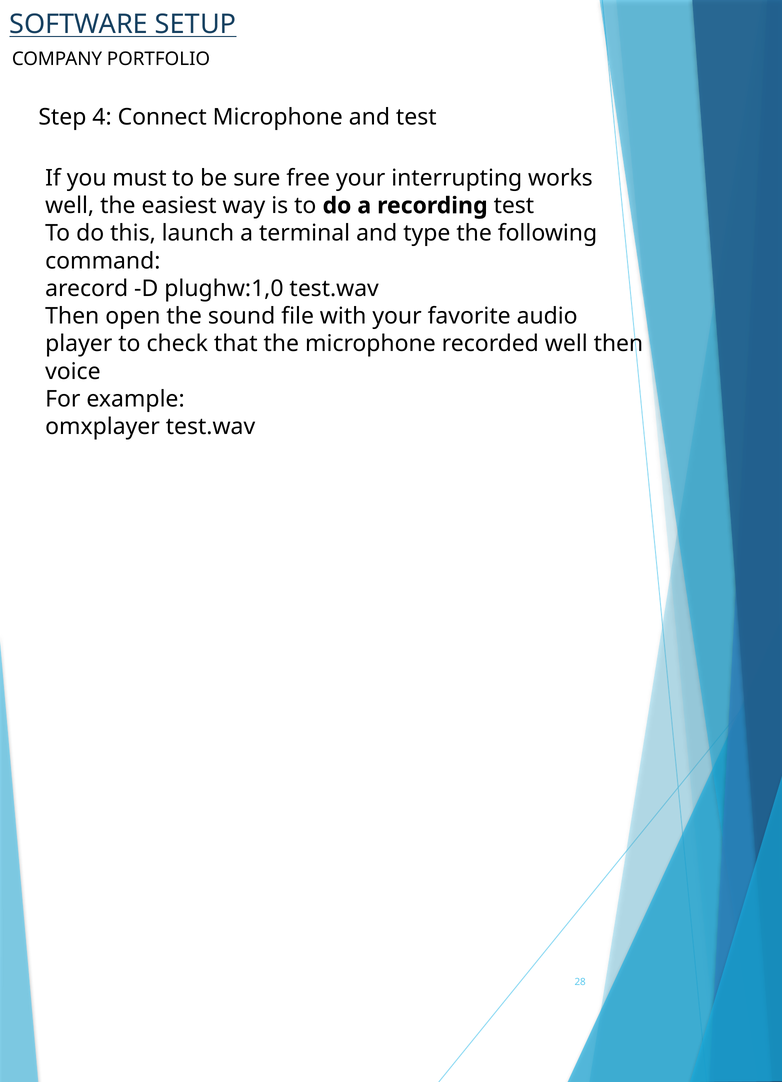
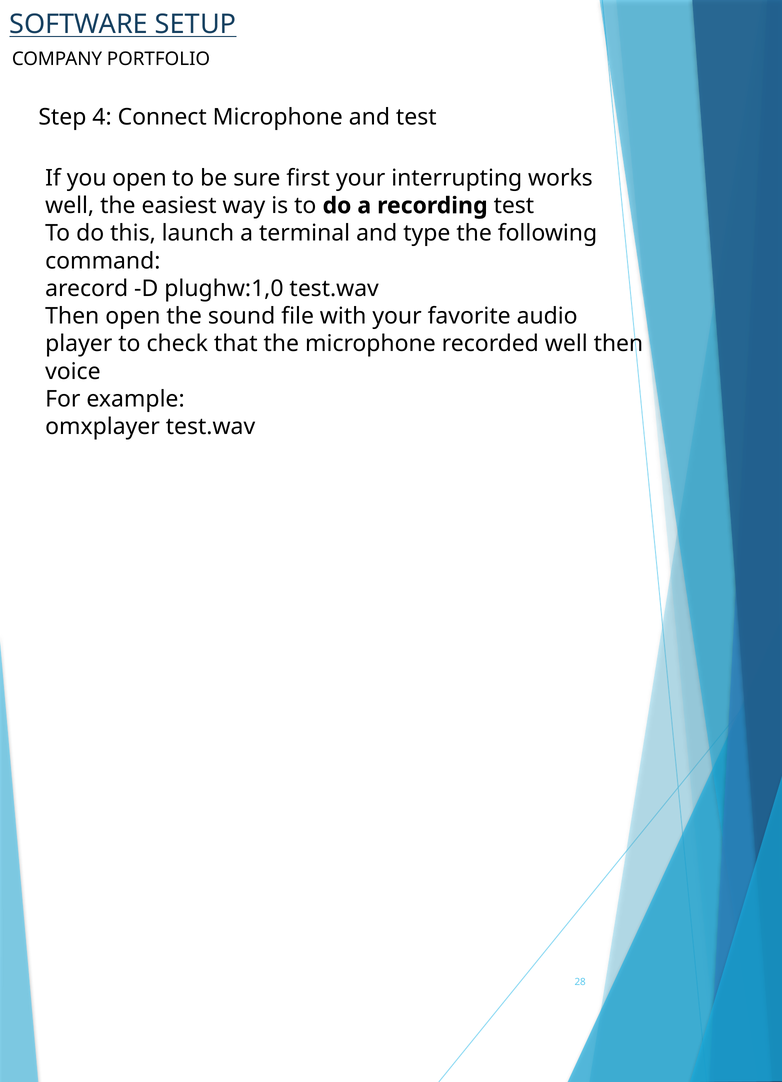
you must: must -> open
free: free -> first
